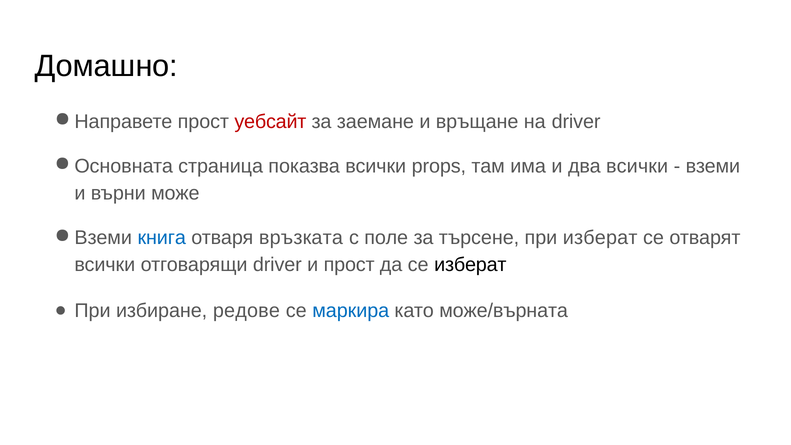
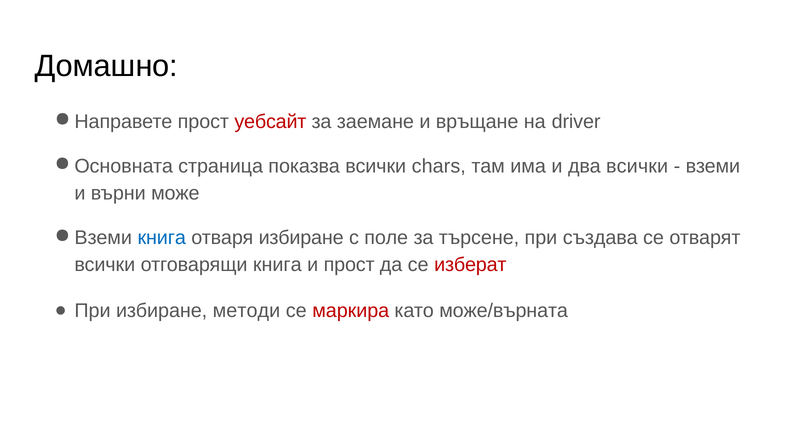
props: props -> chars
отваря връзката: връзката -> избиране
при изберат: изберат -> създава
отговарящи driver: driver -> книга
изберат at (470, 265) colour: black -> red
редове: редове -> методи
маркира colour: blue -> red
